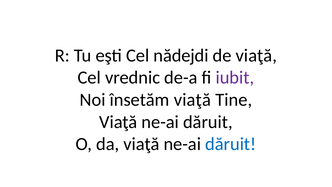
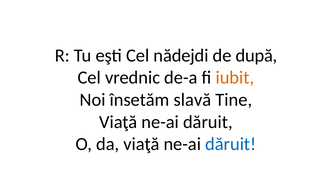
de viaţă: viaţă -> după
iubit colour: purple -> orange
însetăm viaţă: viaţă -> slavă
